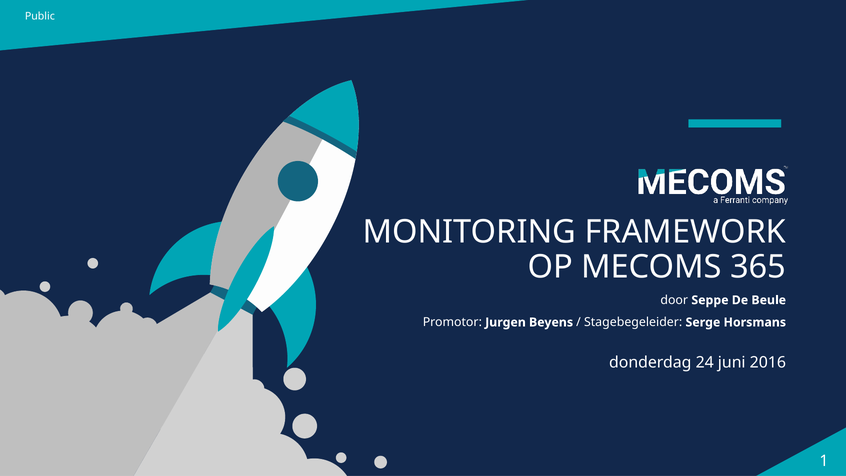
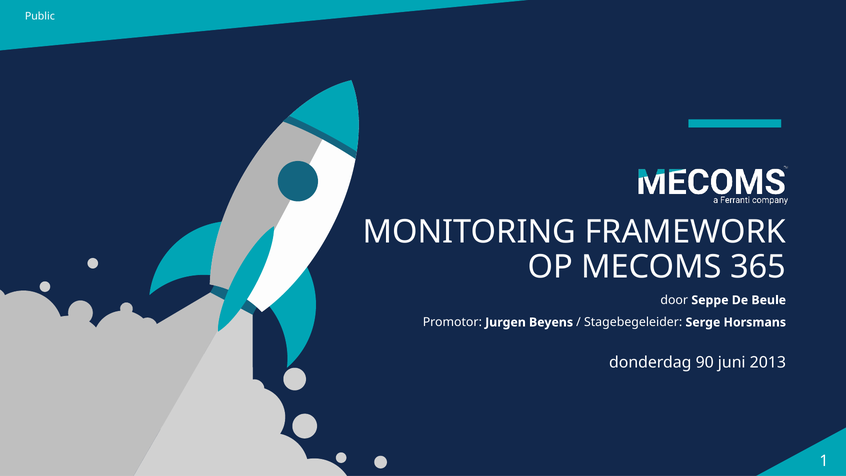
24: 24 -> 90
2016: 2016 -> 2013
